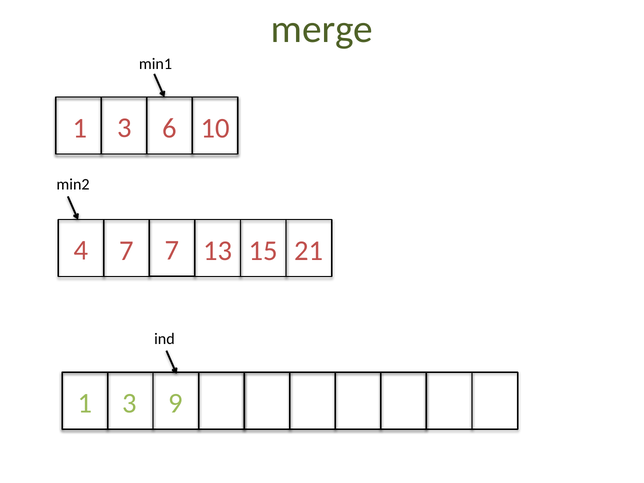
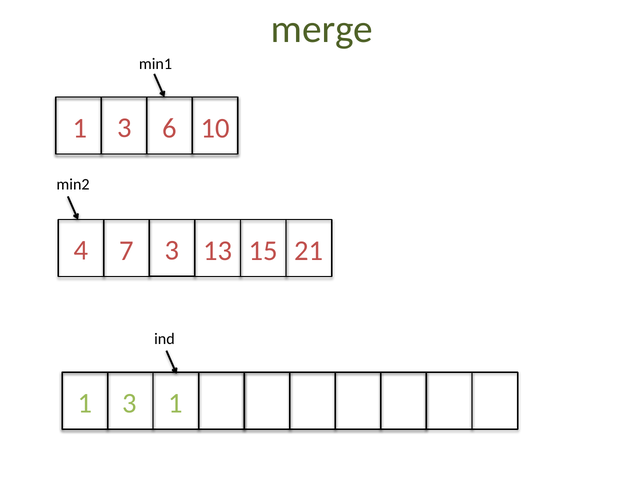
4 7: 7 -> 3
3 9: 9 -> 1
